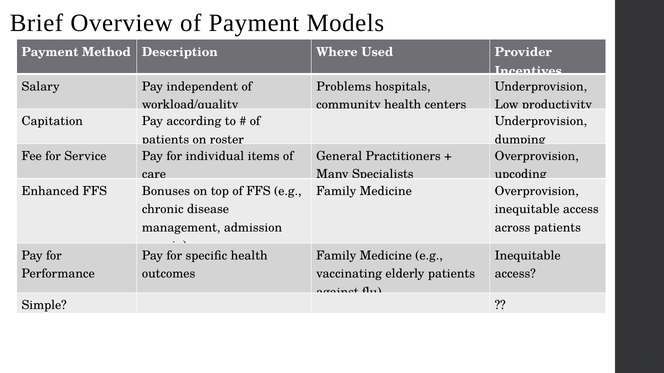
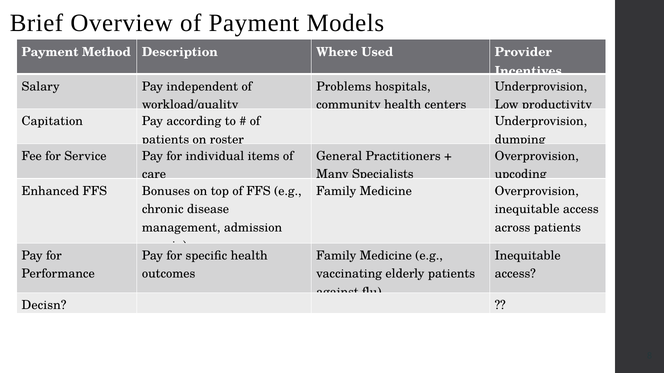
Simple: Simple -> Decisn
